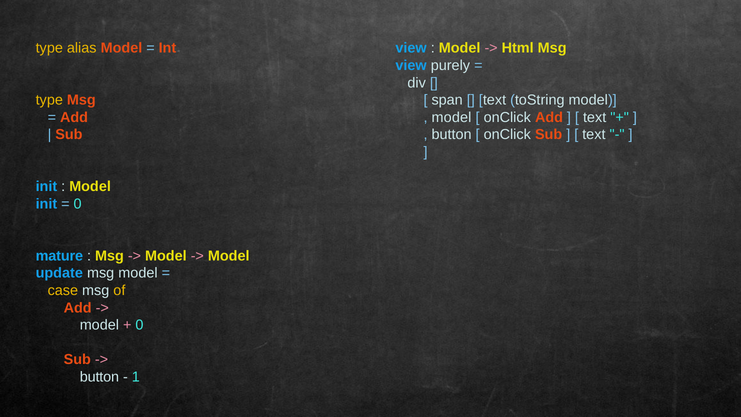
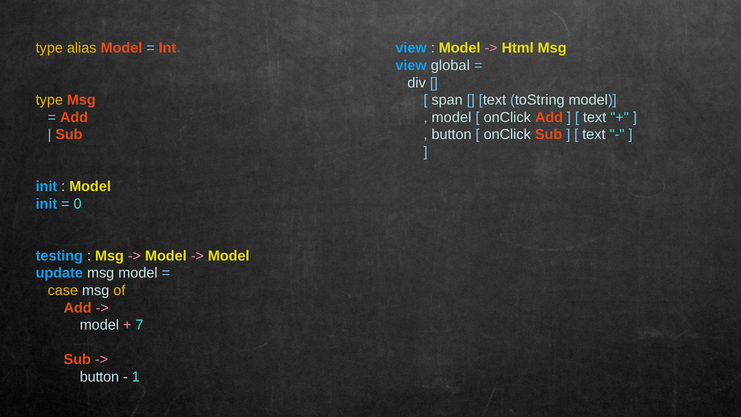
purely: purely -> global
mature: mature -> testing
0 at (139, 325): 0 -> 7
